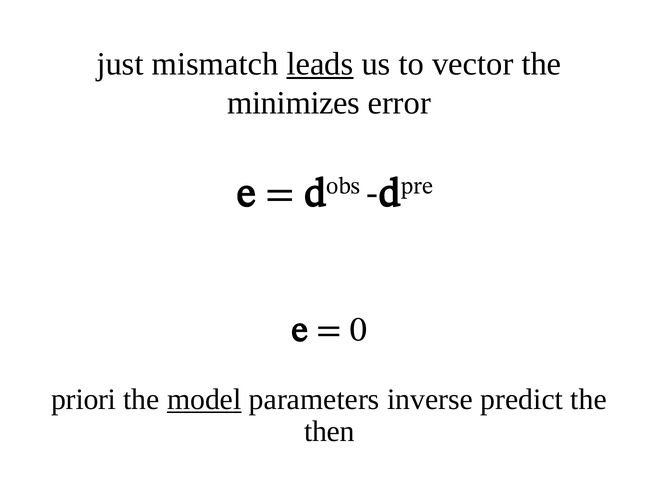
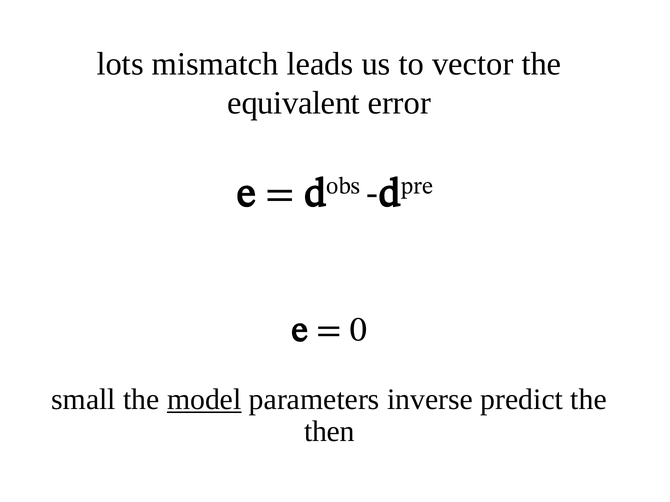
just: just -> lots
leads underline: present -> none
minimizes: minimizes -> equivalent
priori: priori -> small
